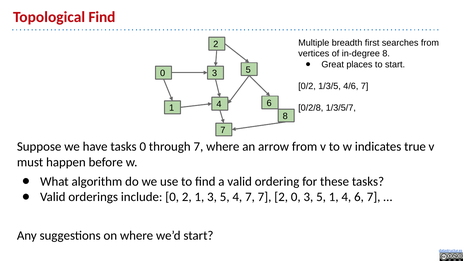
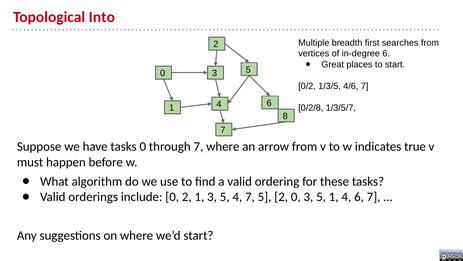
Topological Find: Find -> Into
in-degree 8: 8 -> 6
7 7: 7 -> 5
